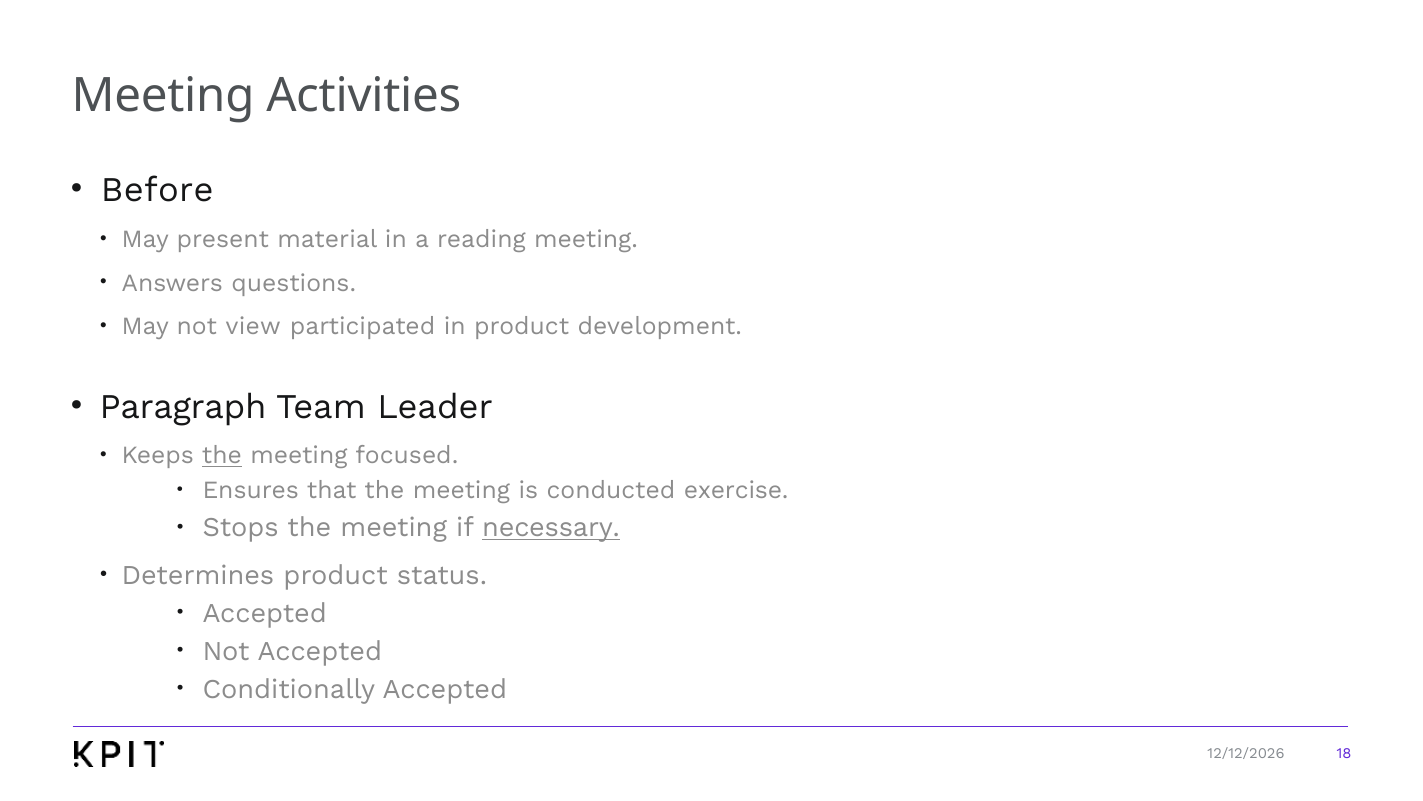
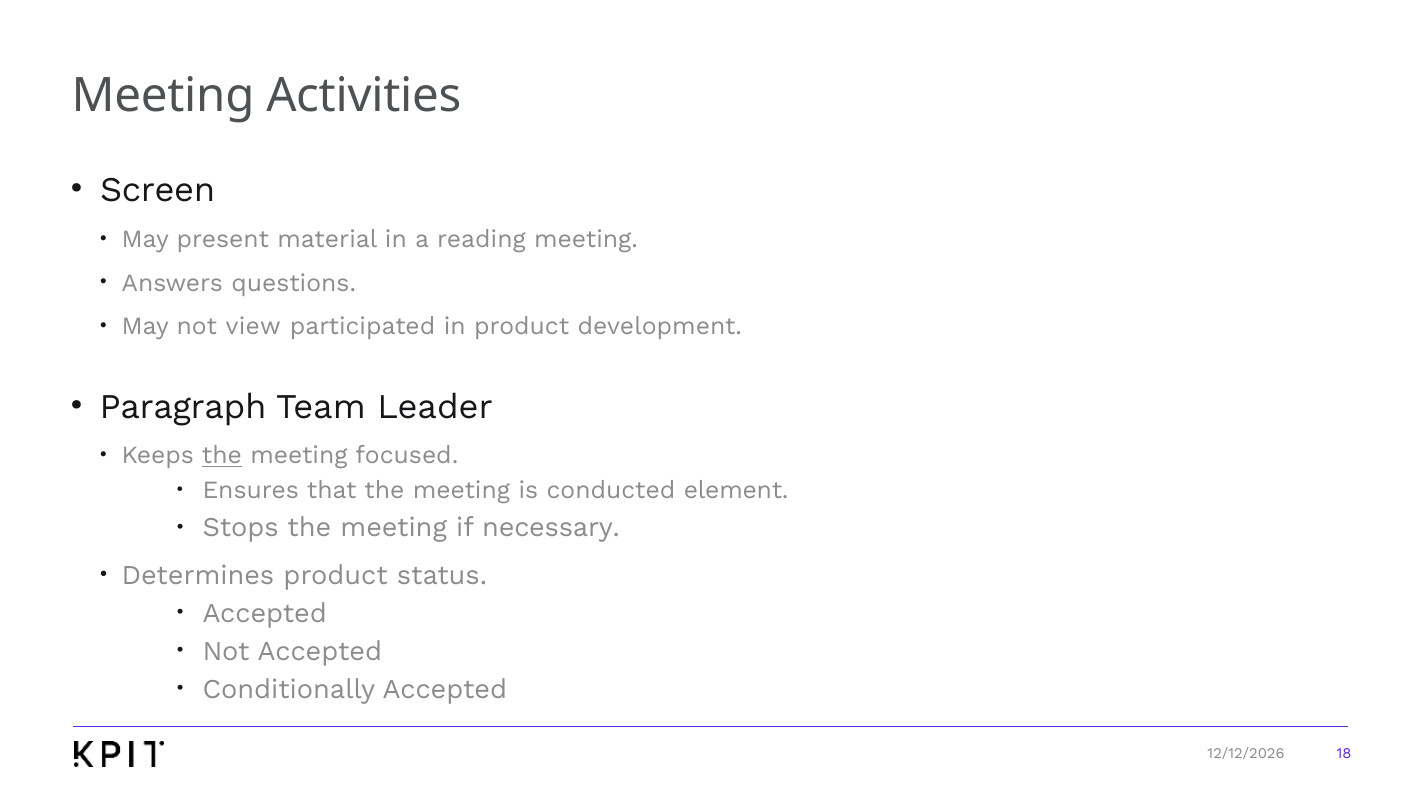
Before: Before -> Screen
exercise: exercise -> element
necessary underline: present -> none
